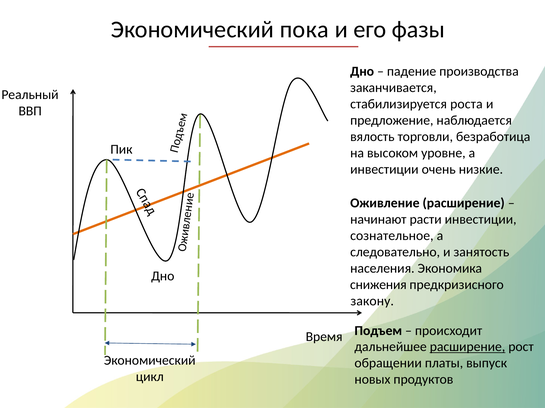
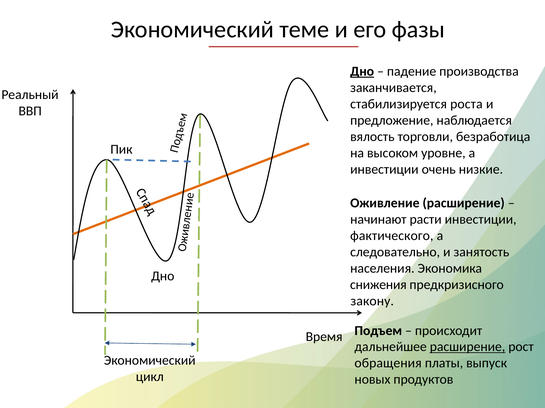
пока: пока -> теме
Дно at (362, 71) underline: none -> present
сознательное: сознательное -> фактического
обращении: обращении -> обращения
